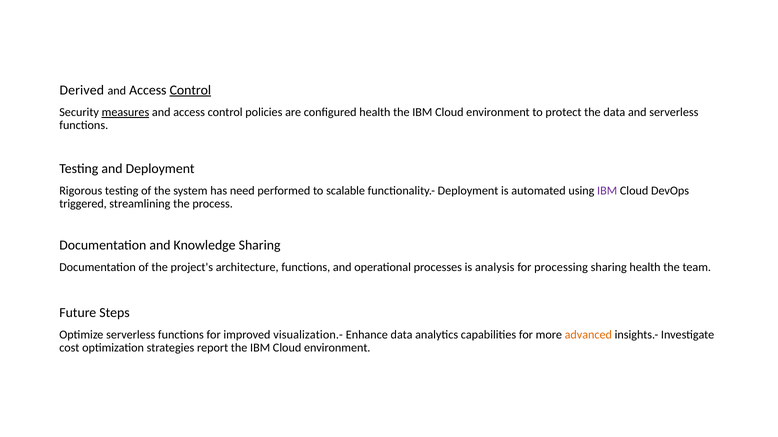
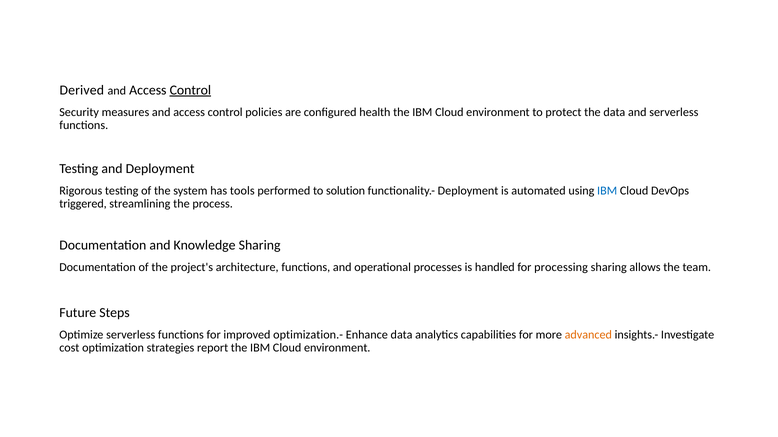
measures underline: present -> none
need: need -> tools
scalable: scalable -> solution
IBM at (607, 191) colour: purple -> blue
analysis: analysis -> handled
sharing health: health -> allows
visualization.-: visualization.- -> optimization.-
